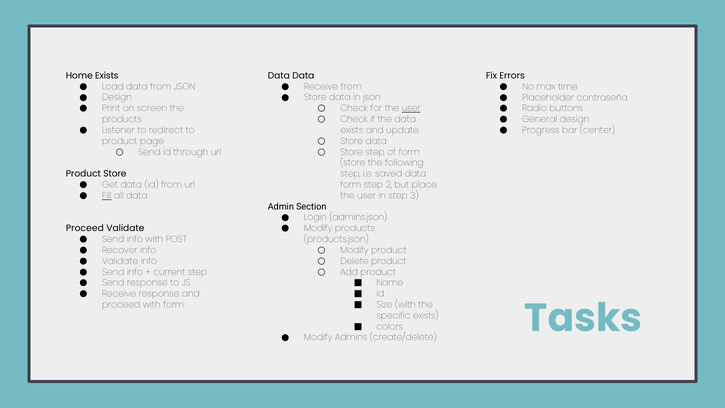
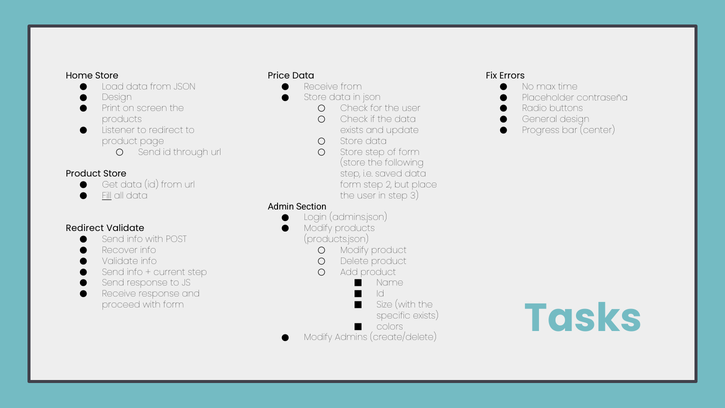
Home Exists: Exists -> Store
Data at (279, 76): Data -> Price
user at (411, 108) underline: present -> none
Proceed at (85, 228): Proceed -> Redirect
